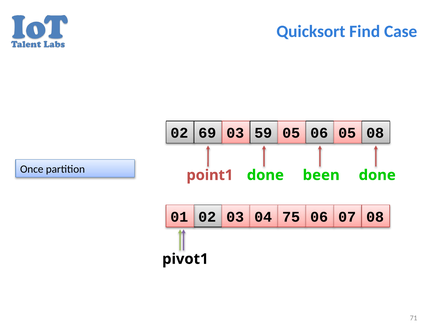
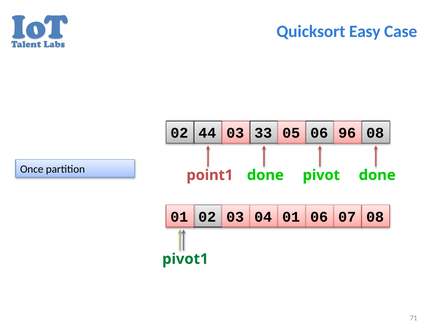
Find: Find -> Easy
69: 69 -> 44
59: 59 -> 33
06 05: 05 -> 96
been: been -> pivot
04 75: 75 -> 01
pivot1 colour: black -> green
